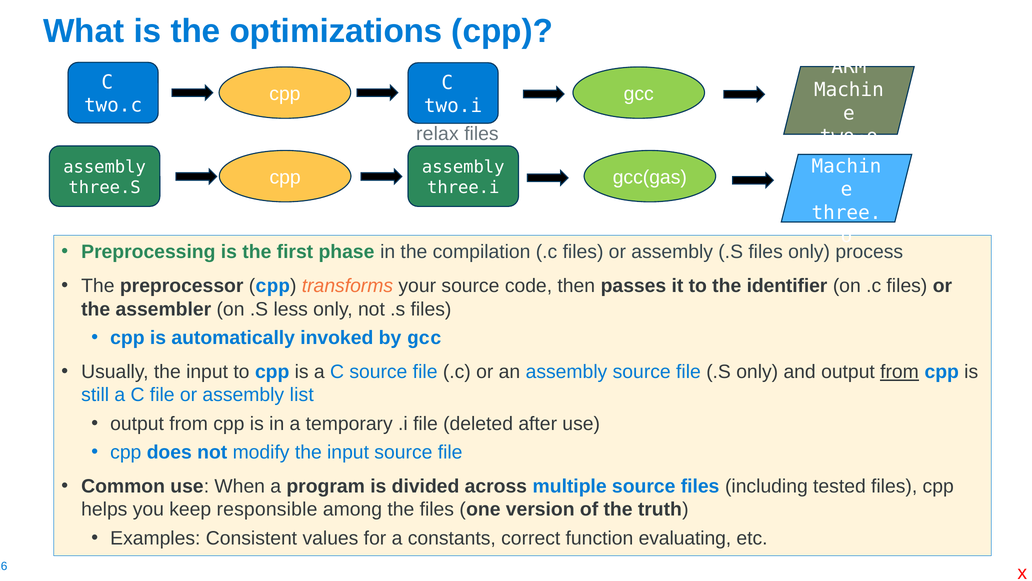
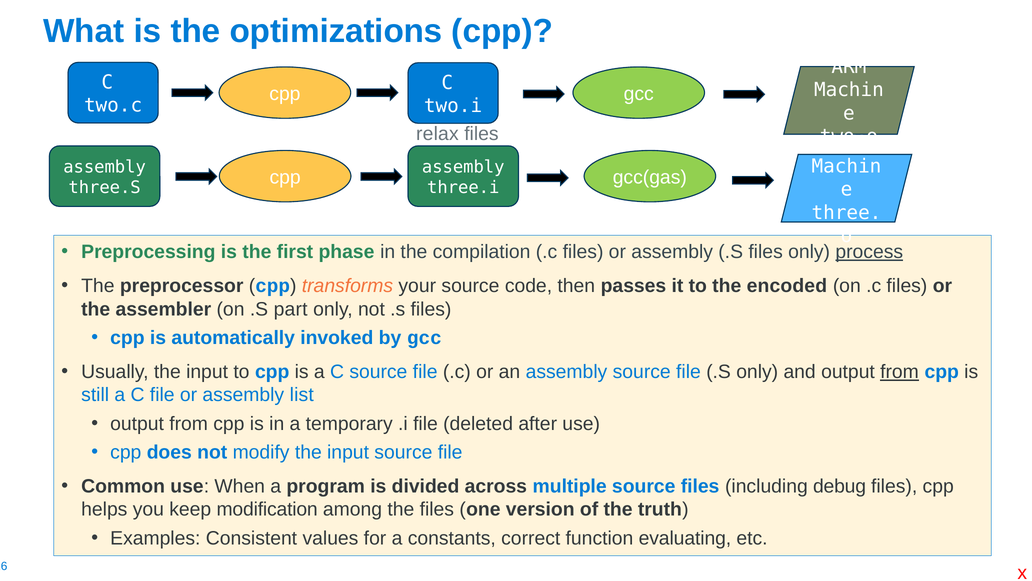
process underline: none -> present
identifier: identifier -> encoded
less: less -> part
tested: tested -> debug
responsible: responsible -> modification
